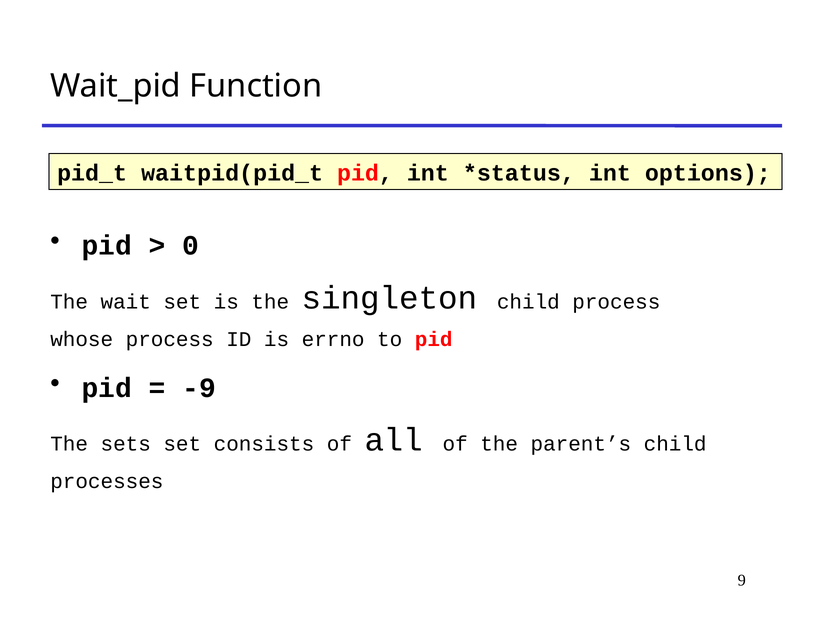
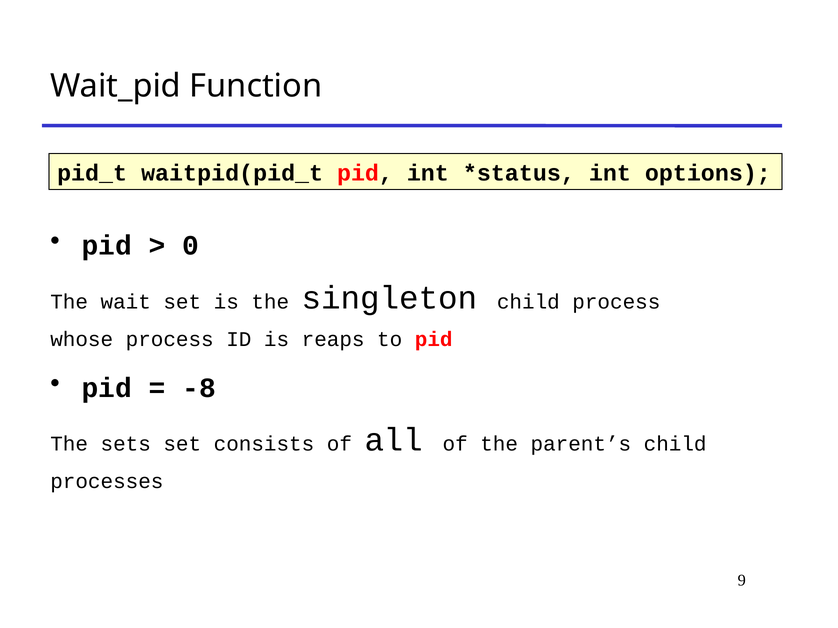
errno: errno -> reaps
-9: -9 -> -8
